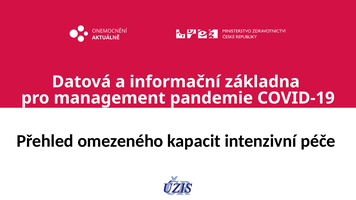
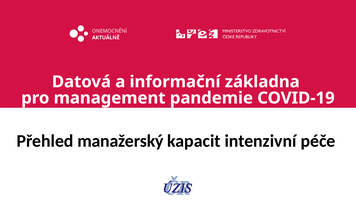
omezeného: omezeného -> manažerský
